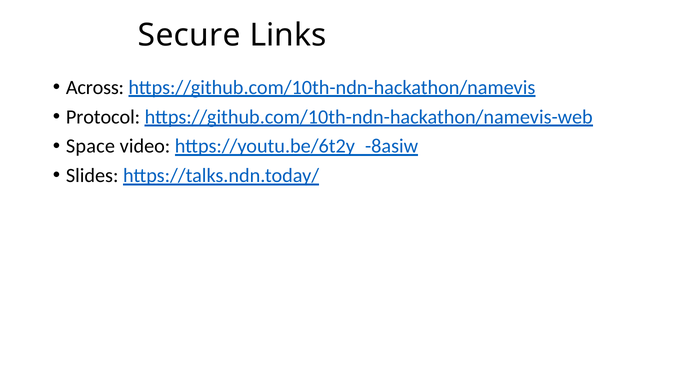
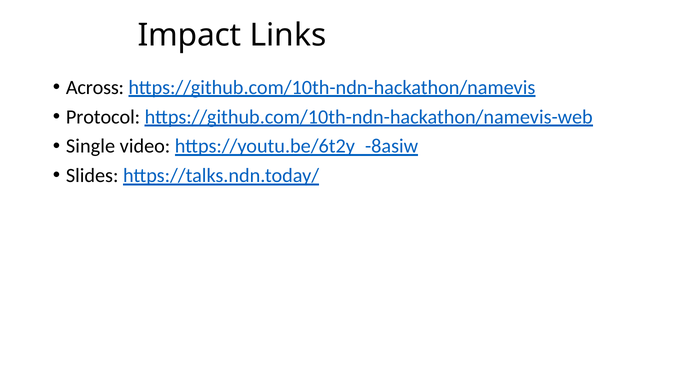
Secure: Secure -> Impact
Space: Space -> Single
